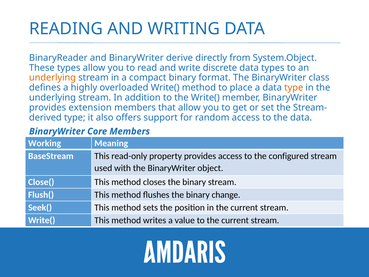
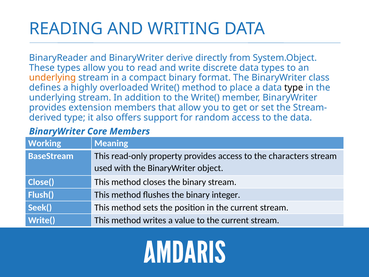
type at (294, 88) colour: orange -> black
configured: configured -> characters
change: change -> integer
